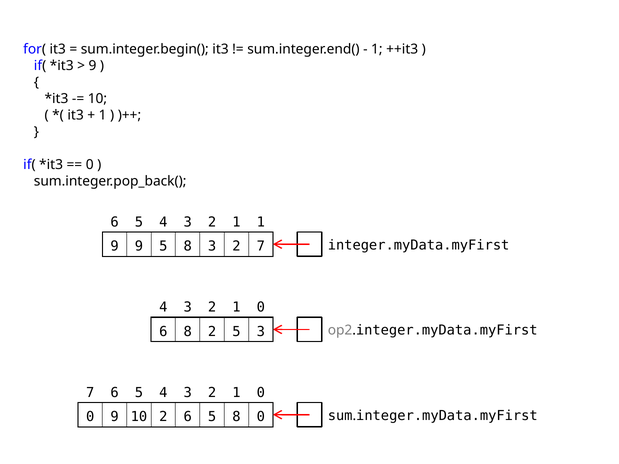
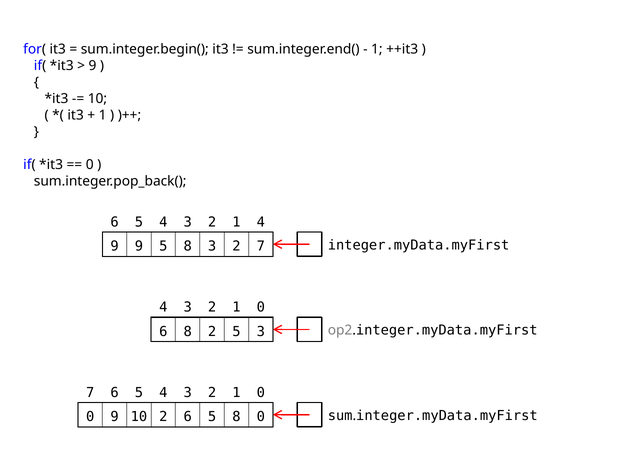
1 1: 1 -> 4
